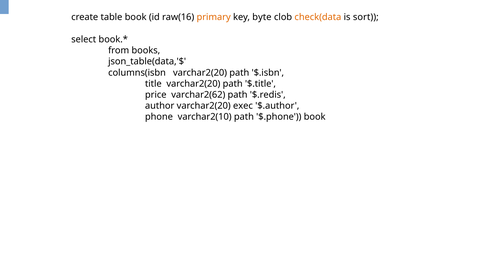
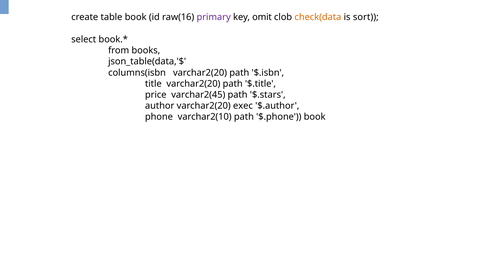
primary colour: orange -> purple
byte: byte -> omit
varchar2(62: varchar2(62 -> varchar2(45
$.redis: $.redis -> $.stars
